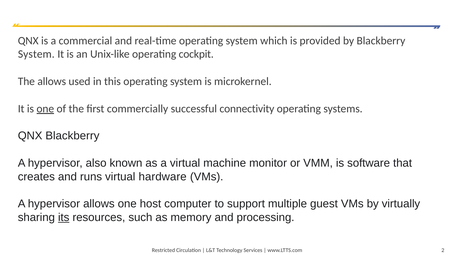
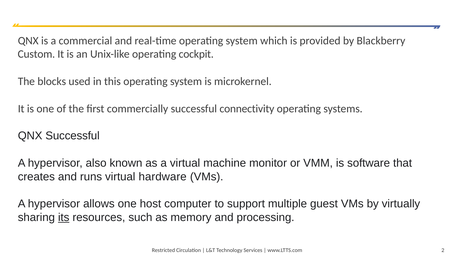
System at (36, 54): System -> Custom
The allows: allows -> blocks
one at (45, 109) underline: present -> none
QNX Blackberry: Blackberry -> Successful
